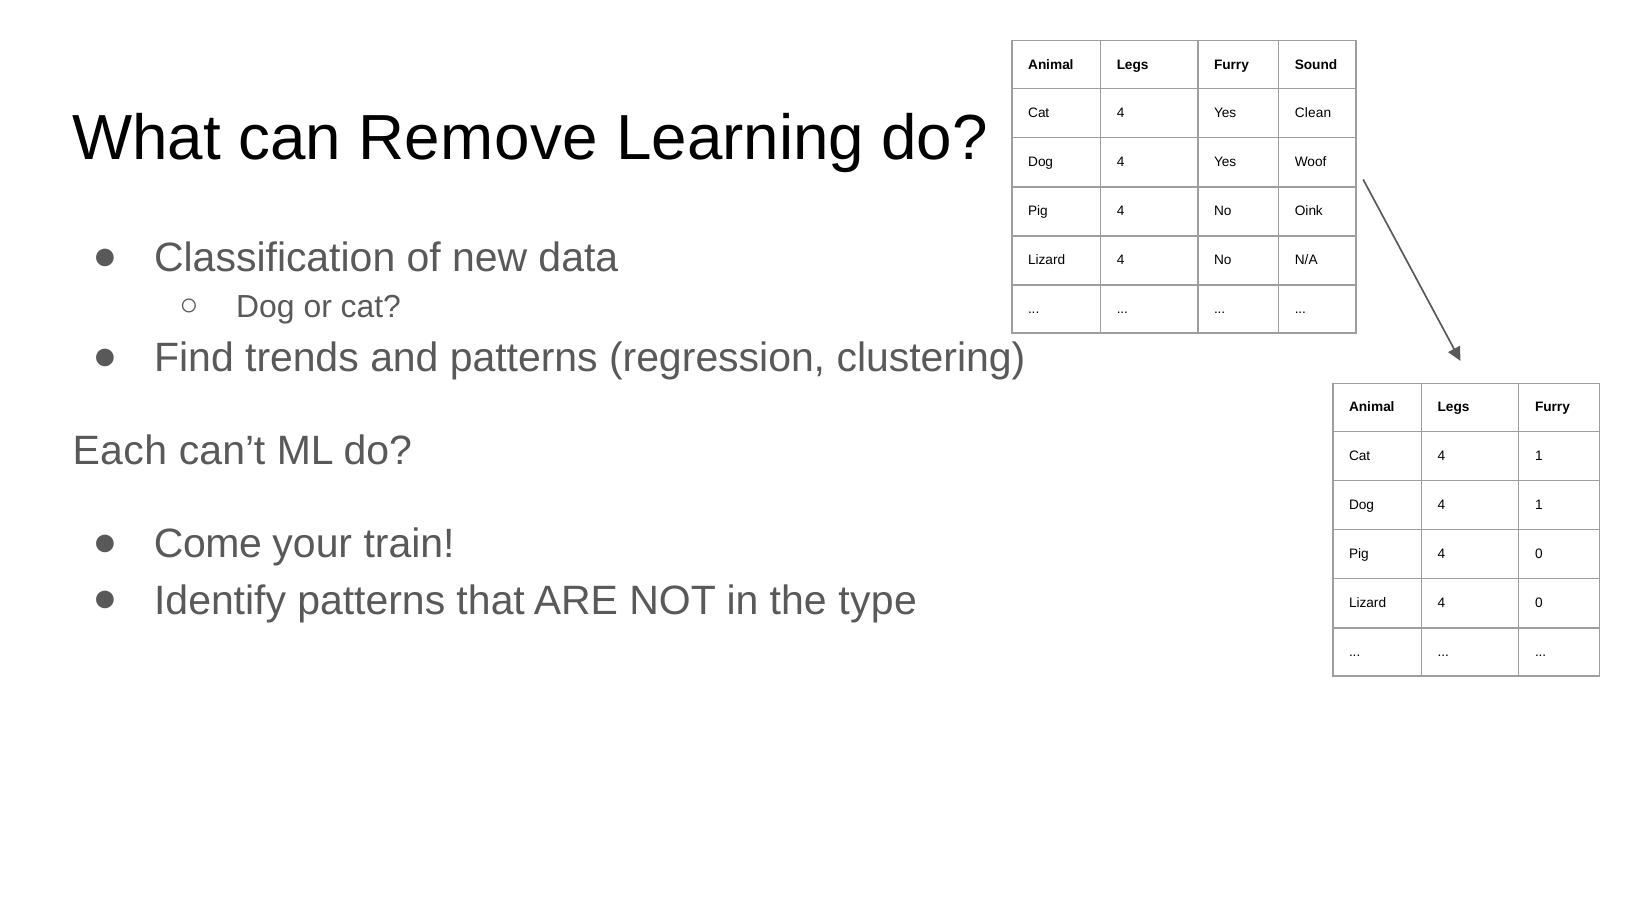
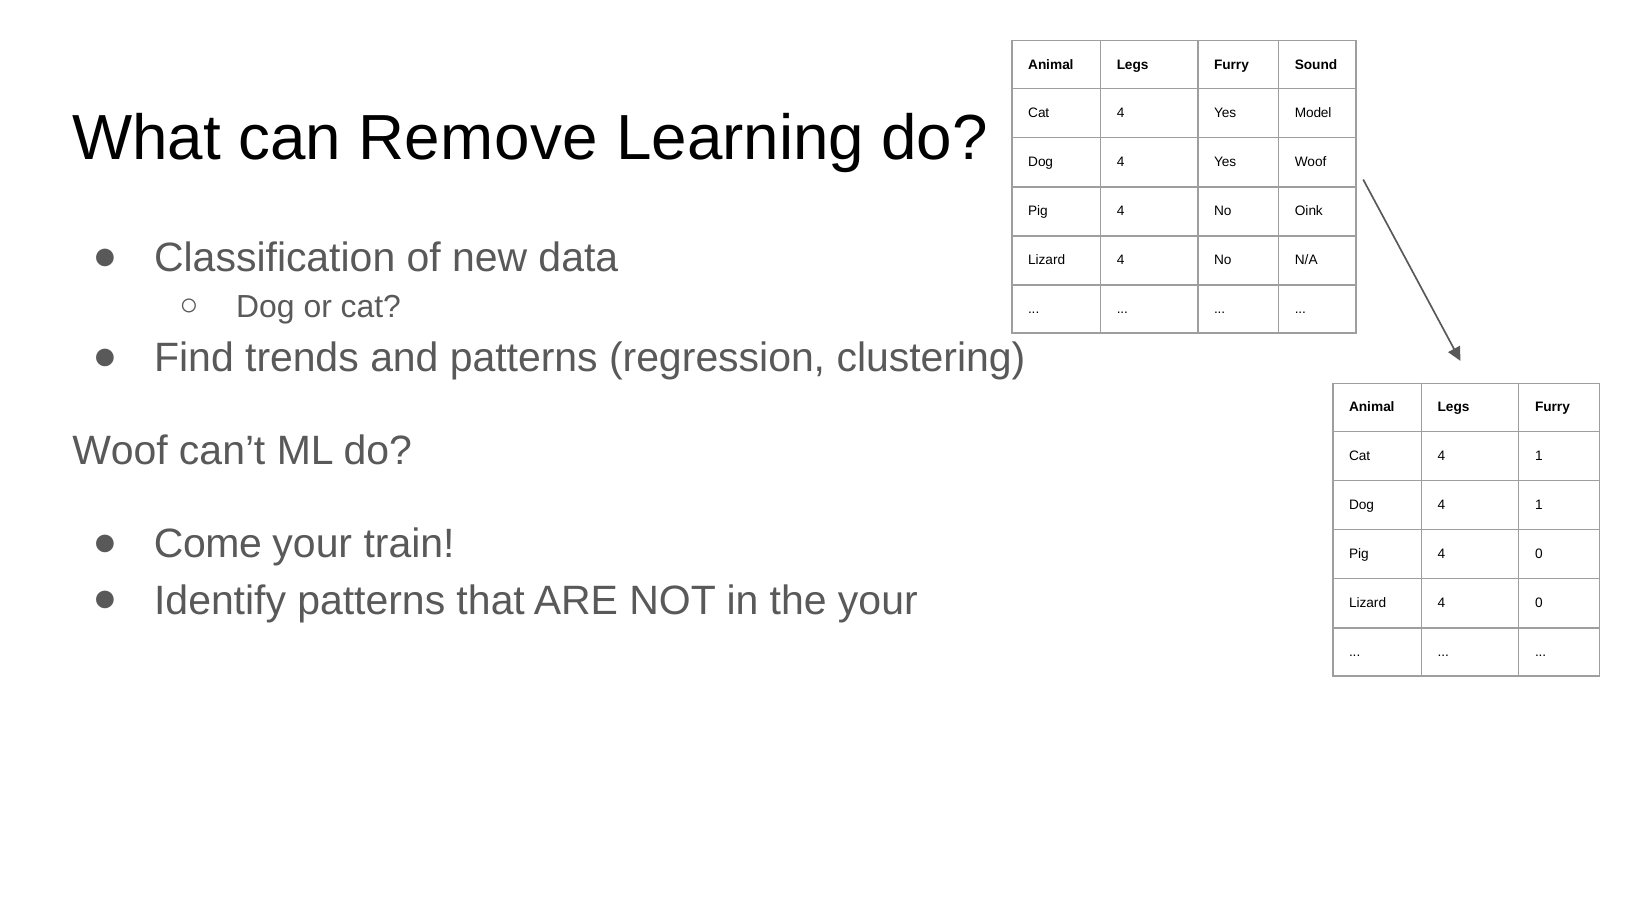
Clean: Clean -> Model
Each at (120, 451): Each -> Woof
the type: type -> your
